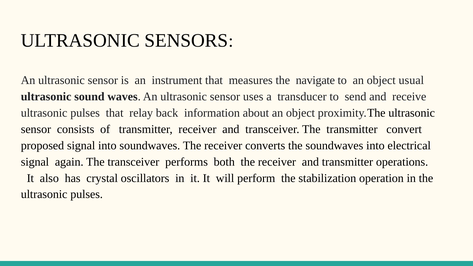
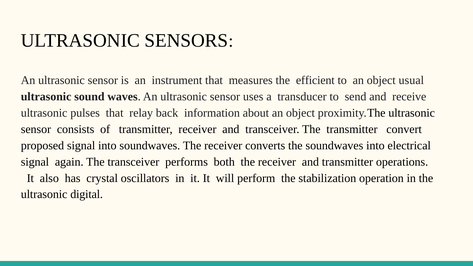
navigate: navigate -> efficient
pulses at (87, 194): pulses -> digital
